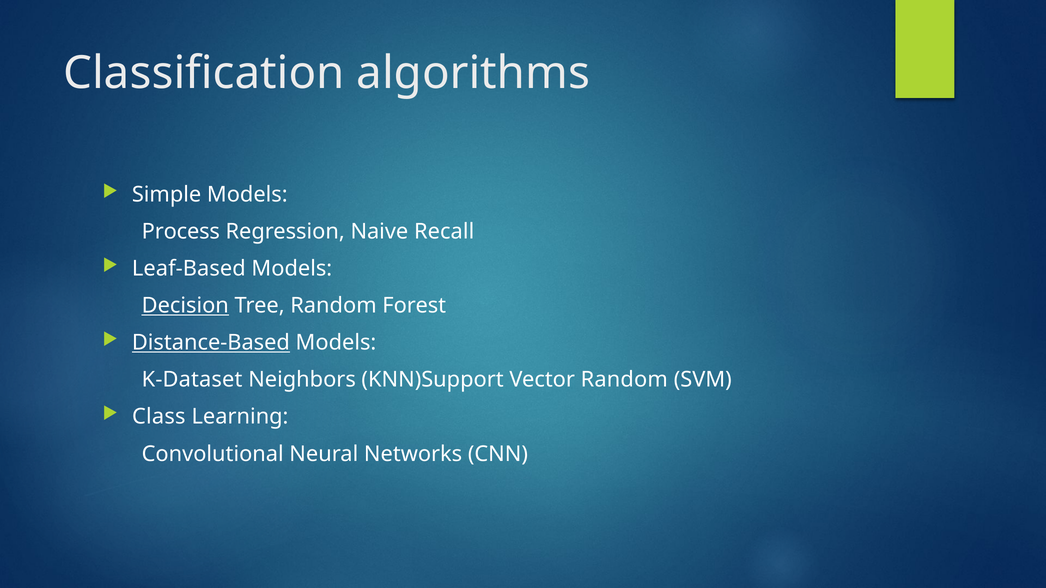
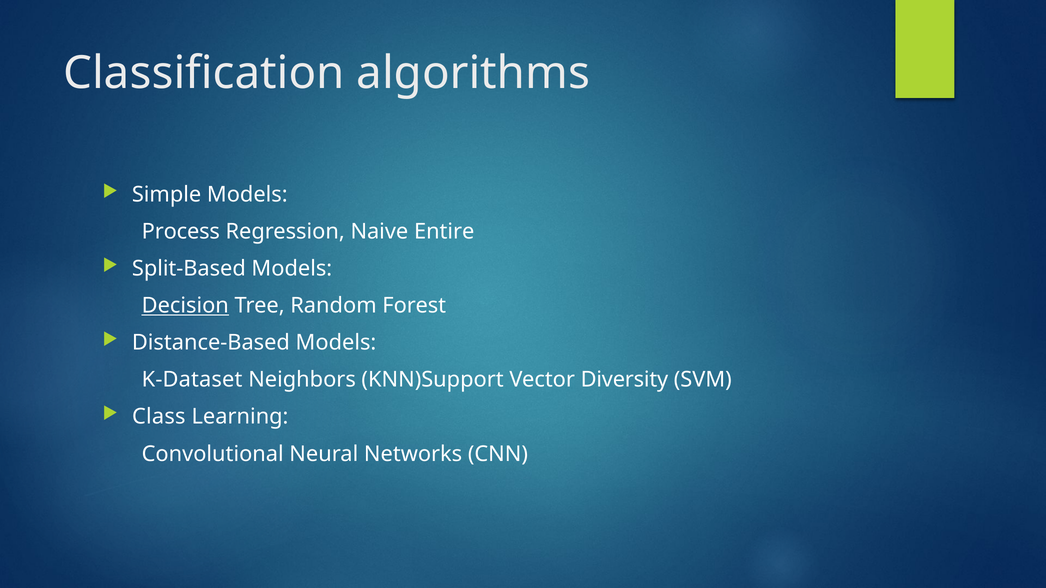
Recall: Recall -> Entire
Leaf-Based: Leaf-Based -> Split-Based
Distance-Based underline: present -> none
Vector Random: Random -> Diversity
